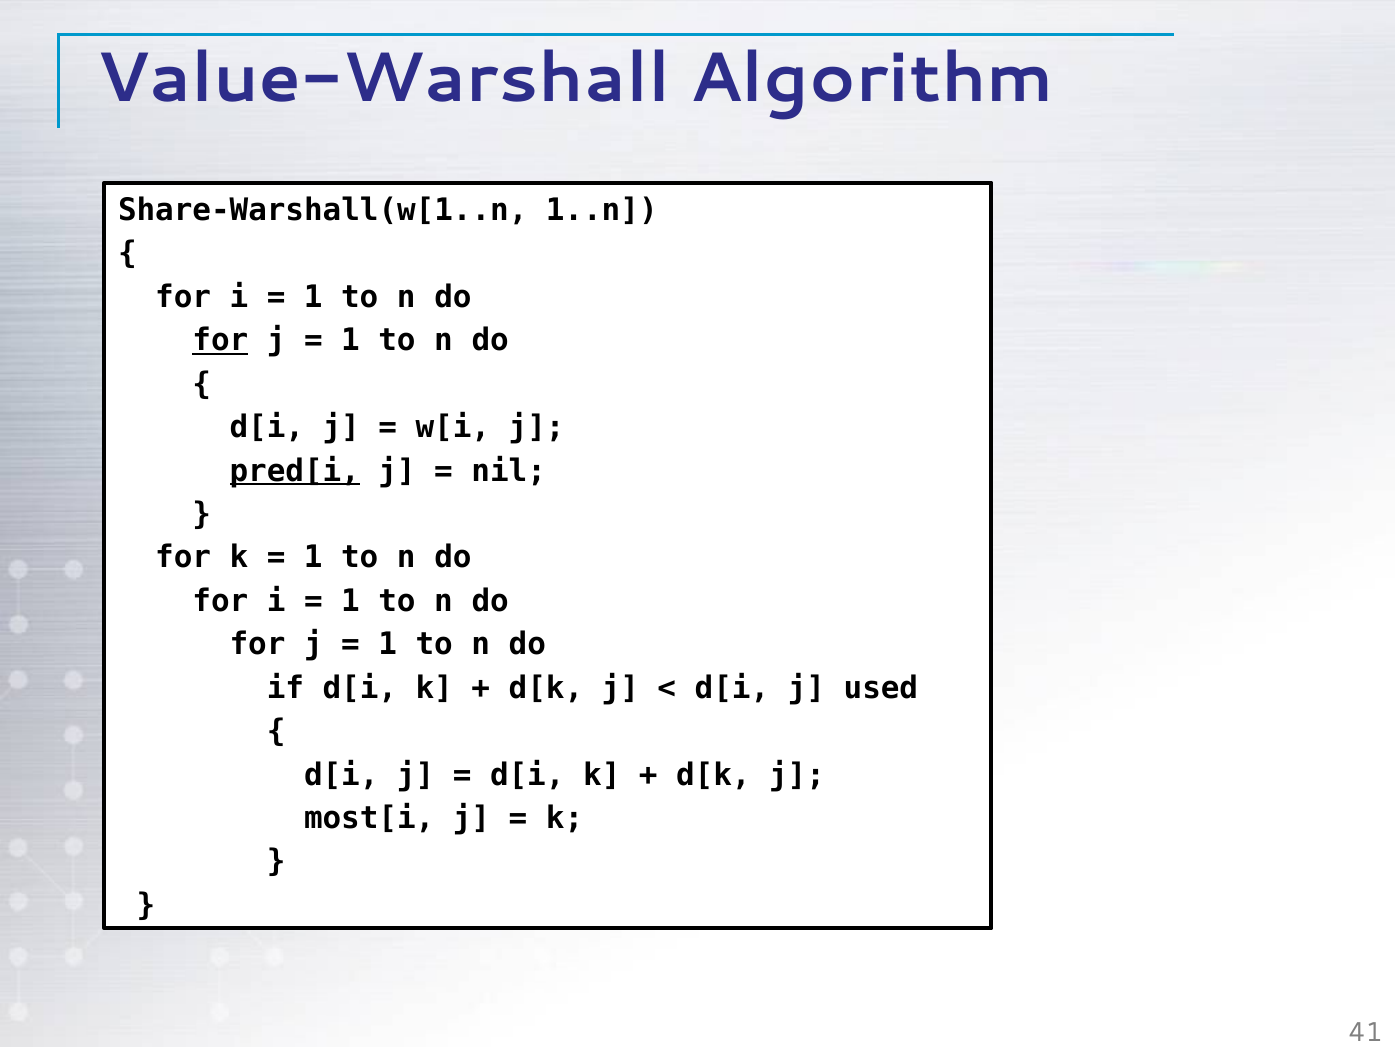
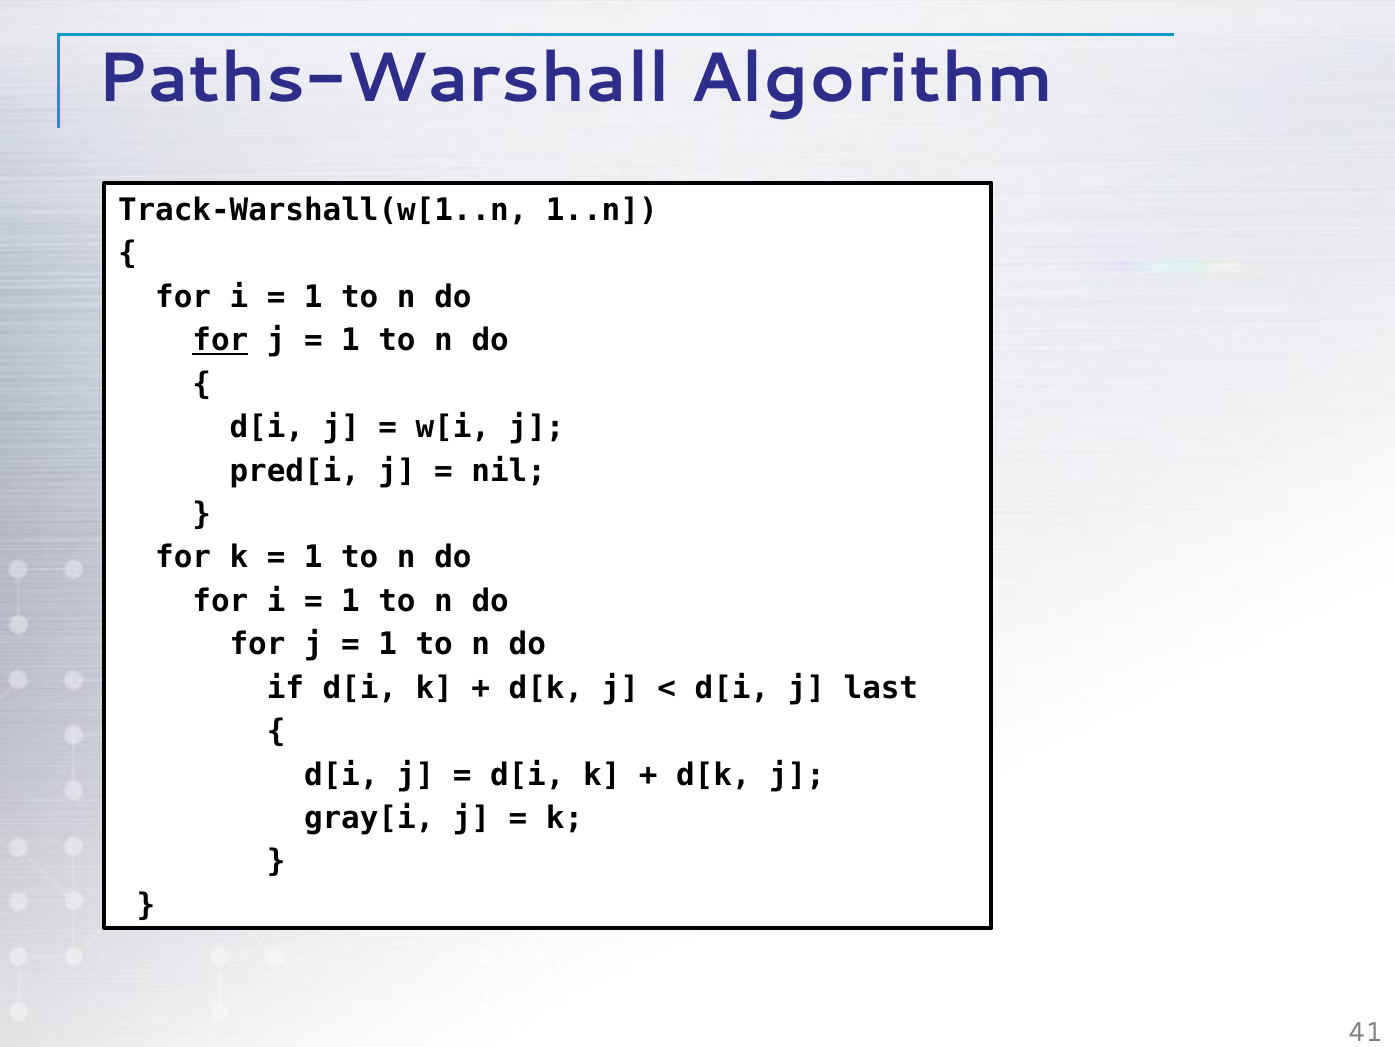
Value-Warshall: Value-Warshall -> Paths-Warshall
Share-Warshall(w[1..n: Share-Warshall(w[1..n -> Track-Warshall(w[1..n
pred[i underline: present -> none
used: used -> last
most[i: most[i -> gray[i
